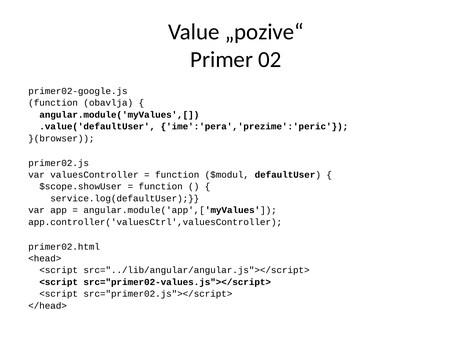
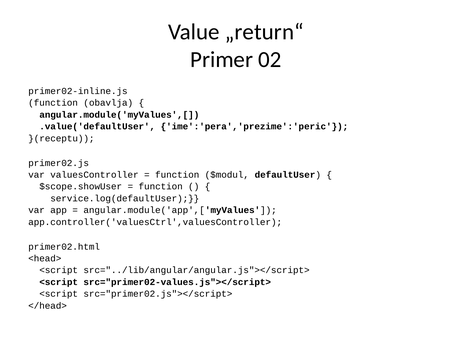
„pozive“: „pozive“ -> „return“
primer02-google.js: primer02-google.js -> primer02-inline.js
}(browser: }(browser -> }(receptu
